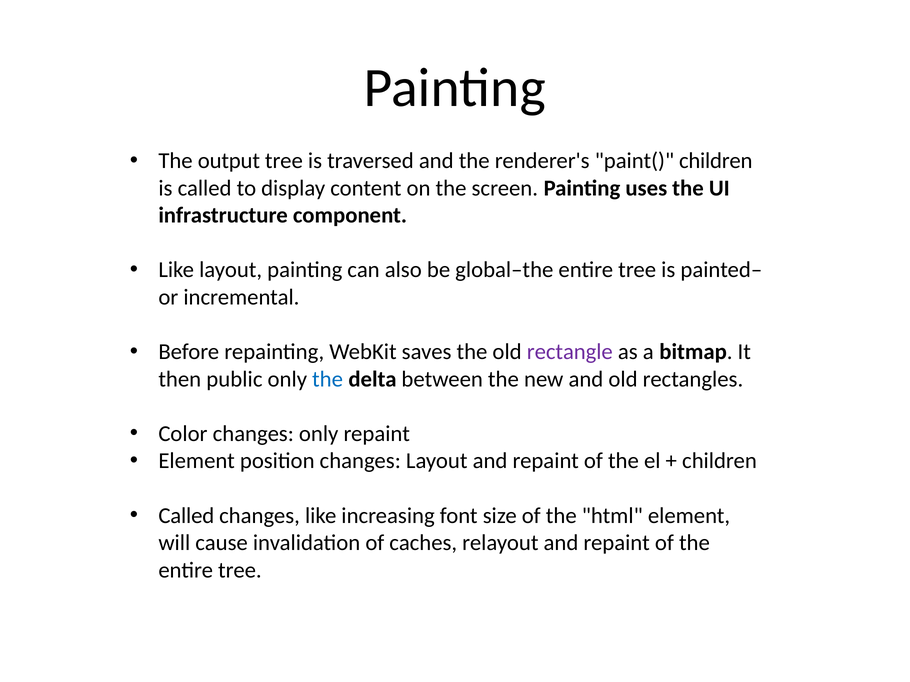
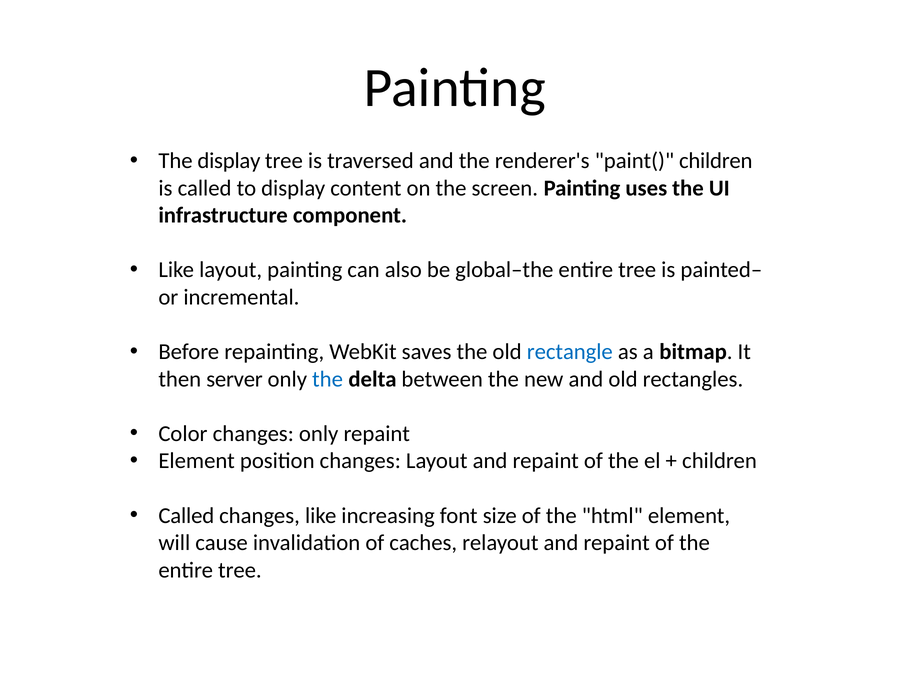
The output: output -> display
rectangle colour: purple -> blue
public: public -> server
